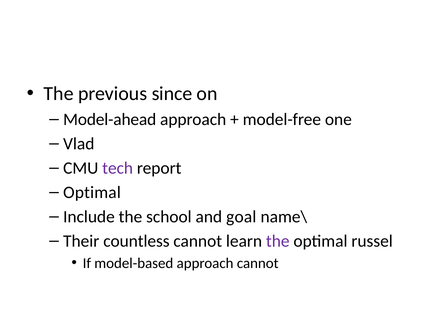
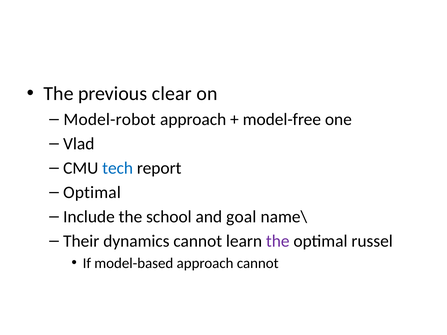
since: since -> clear
Model-ahead: Model-ahead -> Model-robot
tech colour: purple -> blue
countless: countless -> dynamics
